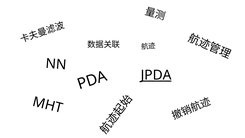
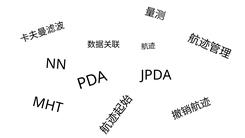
JPDA underline: present -> none
